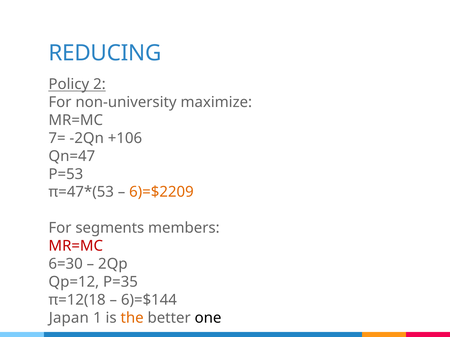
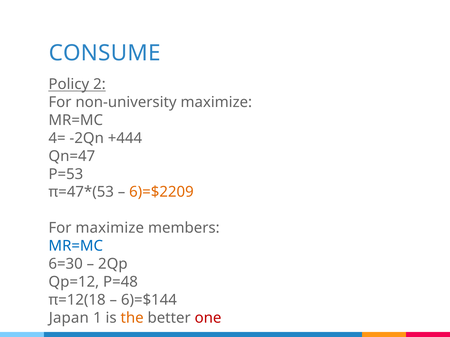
REDUCING: REDUCING -> CONSUME
7=: 7= -> 4=
+106: +106 -> +444
For segments: segments -> maximize
MR=MC at (76, 246) colour: red -> blue
P=35: P=35 -> P=48
one colour: black -> red
